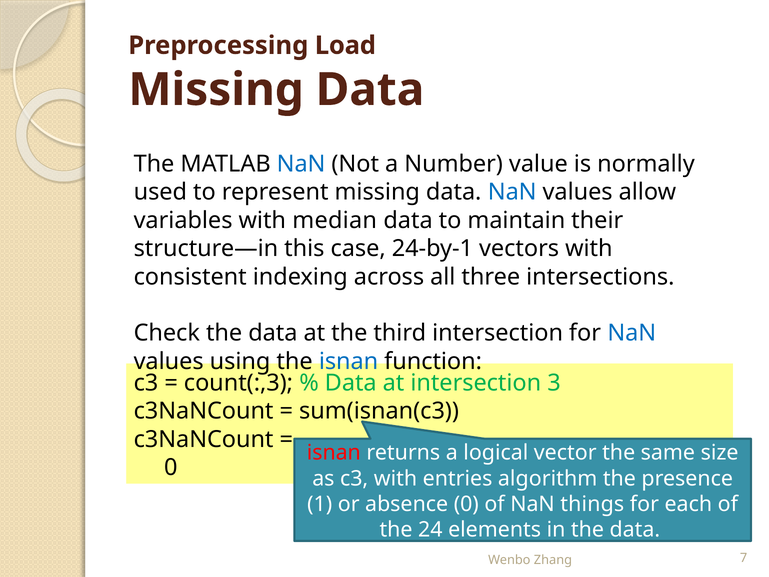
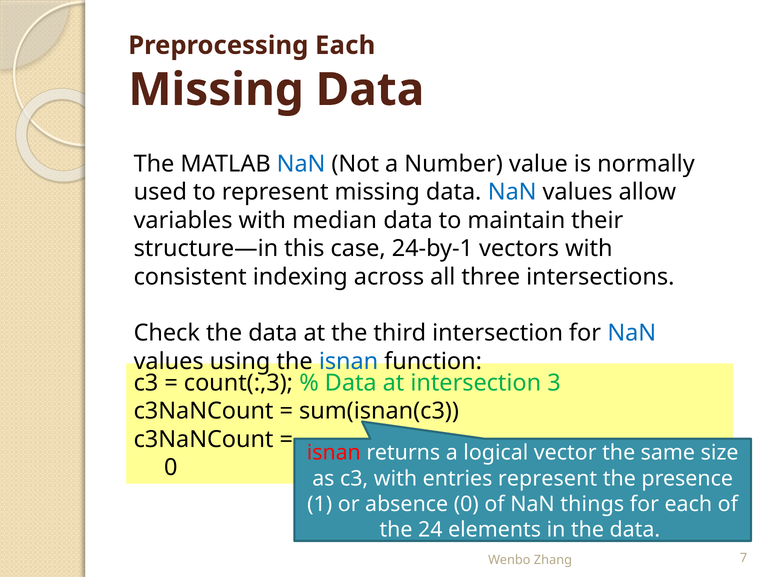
Preprocessing Load: Load -> Each
entries algorithm: algorithm -> represent
